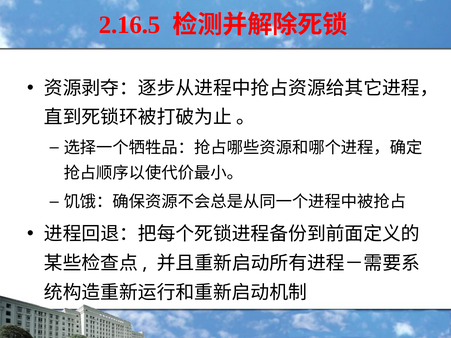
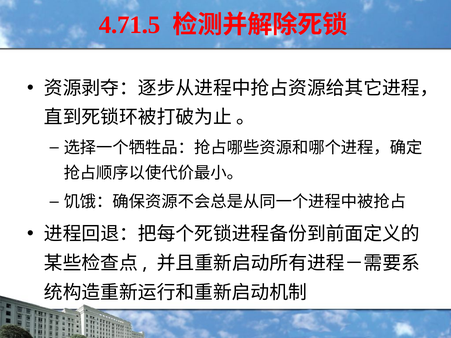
2.16.5: 2.16.5 -> 4.71.5
